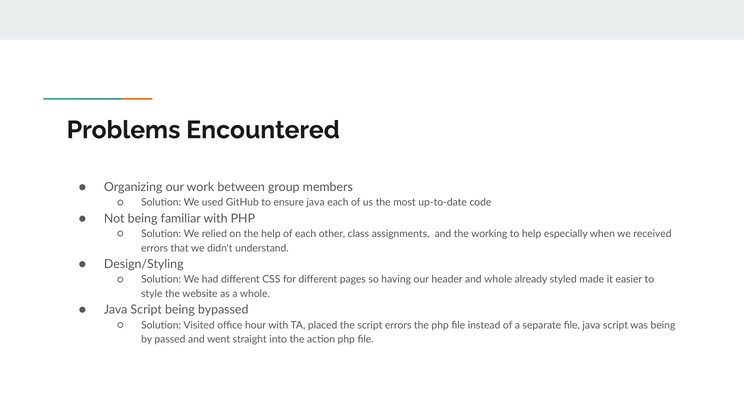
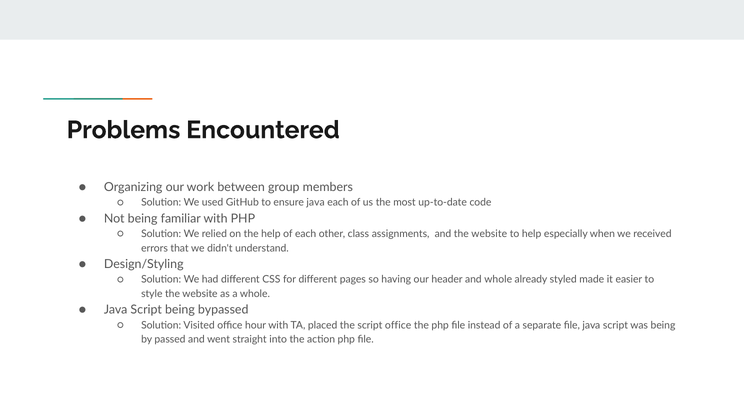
and the working: working -> website
script errors: errors -> office
